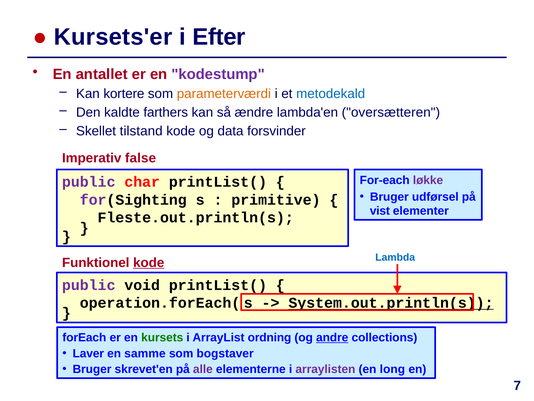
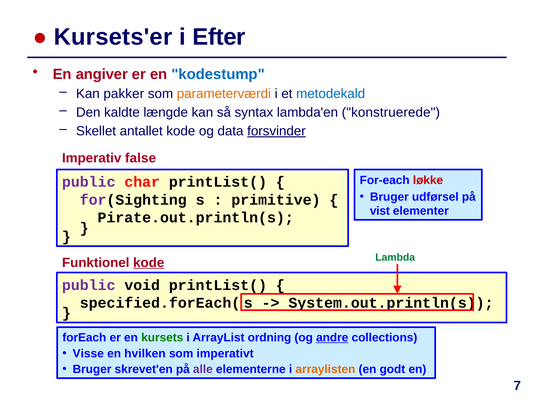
antallet: antallet -> angiver
kodestump colour: purple -> blue
kortere: kortere -> pakker
farthers: farthers -> længde
ændre: ændre -> syntax
oversætteren: oversætteren -> konstruerede
tilstand: tilstand -> antallet
forsvinder underline: none -> present
løkke colour: purple -> red
Fleste.out.println(s: Fleste.out.println(s -> Pirate.out.println(s
Lambda colour: blue -> green
operation.forEach(: operation.forEach( -> specified.forEach(
System.out.println(s underline: present -> none
Laver: Laver -> Visse
samme: samme -> hvilken
bogstaver: bogstaver -> imperativt
arraylisten colour: purple -> orange
long: long -> godt
